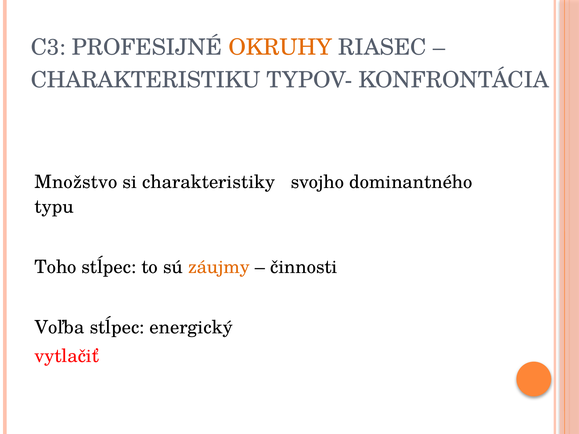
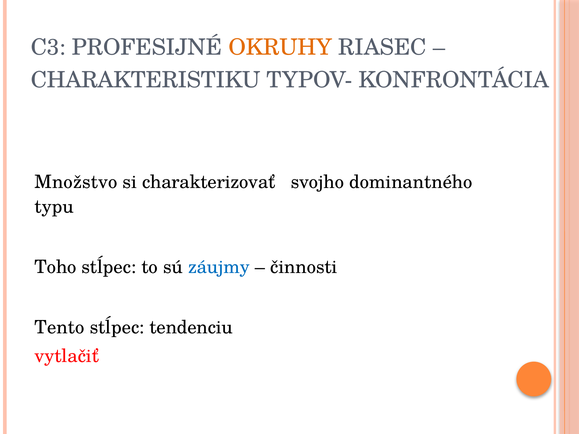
charakteristiky: charakteristiky -> charakterizovať
záujmy colour: orange -> blue
Voľba: Voľba -> Tento
energický: energický -> tendenciu
